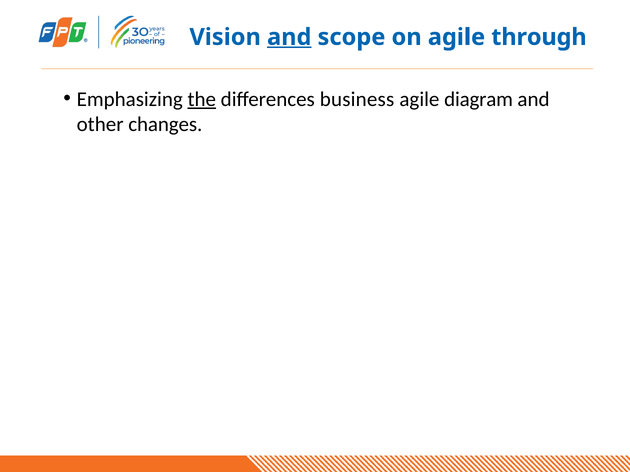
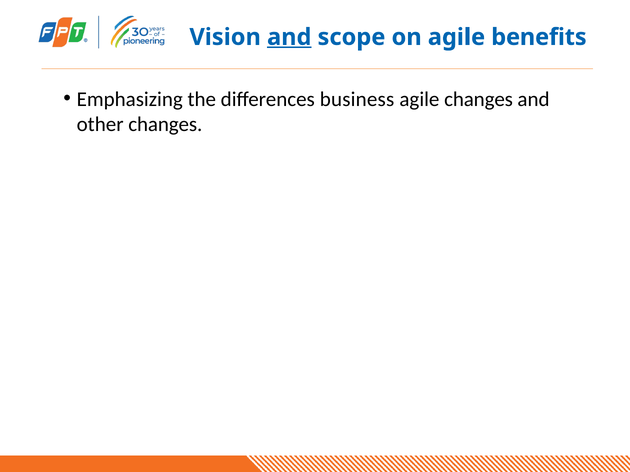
through: through -> benefits
the underline: present -> none
agile diagram: diagram -> changes
